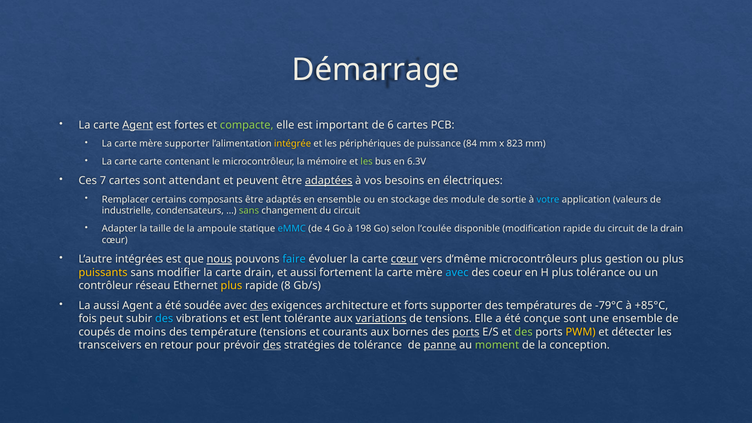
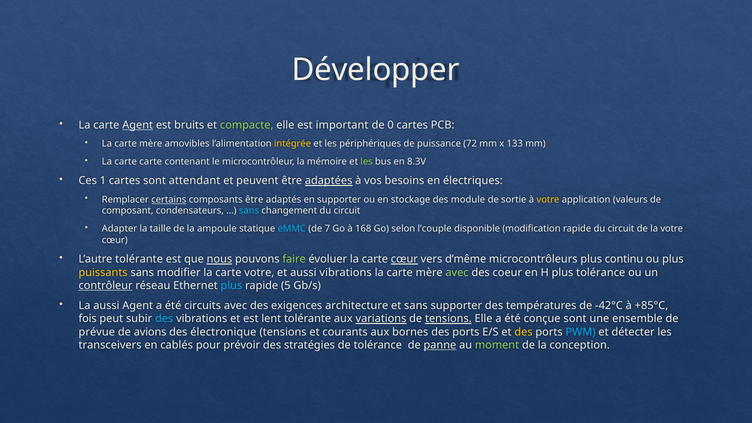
Démarrage: Démarrage -> Développer
fortes: fortes -> bruits
6: 6 -> 0
mère supporter: supporter -> amovibles
84: 84 -> 72
823: 823 -> 133
6.3V: 6.3V -> 8.3V
7: 7 -> 1
certains underline: none -> present
en ensemble: ensemble -> supporter
votre at (548, 200) colour: light blue -> yellow
industrielle: industrielle -> composant
sans at (249, 211) colour: light green -> light blue
4: 4 -> 7
198: 198 -> 168
l’coulée: l’coulée -> l’couple
la drain: drain -> votre
L’autre intégrées: intégrées -> tolérante
faire colour: light blue -> light green
gestion: gestion -> continu
carte drain: drain -> votre
aussi fortement: fortement -> vibrations
avec at (457, 272) colour: light blue -> light green
contrôleur underline: none -> present
plus at (231, 286) colour: yellow -> light blue
8: 8 -> 5
soudée: soudée -> circuits
des at (259, 306) underline: present -> none
et forts: forts -> sans
-79°C: -79°C -> -42°C
tensions at (448, 319) underline: none -> present
coupés: coupés -> prévue
moins: moins -> avions
température: température -> électronique
ports at (466, 332) underline: present -> none
des at (524, 332) colour: light green -> yellow
PWM colour: yellow -> light blue
retour: retour -> cablés
des at (272, 345) underline: present -> none
